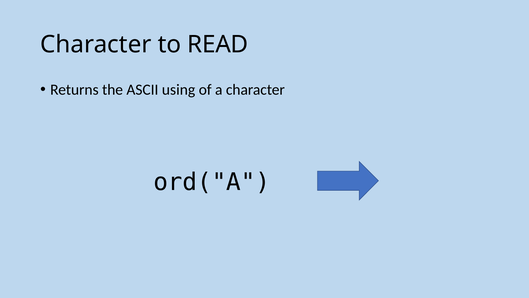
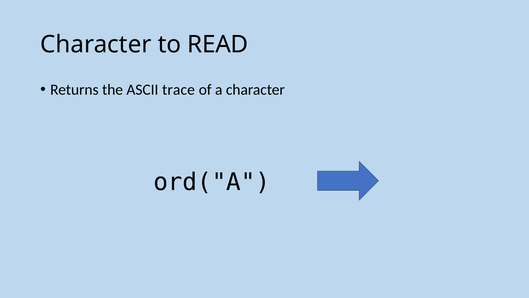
using: using -> trace
